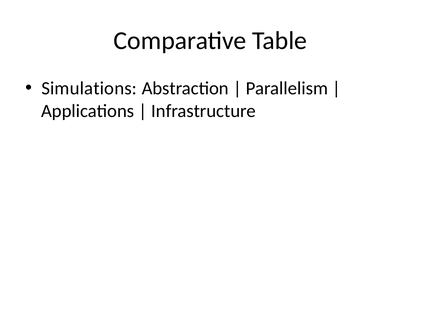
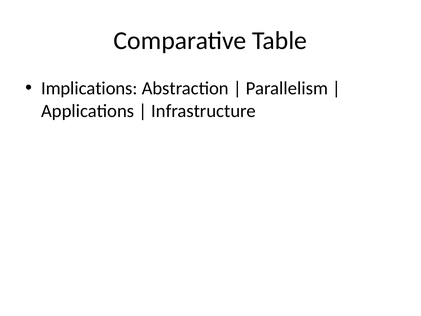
Simulations: Simulations -> Implications
